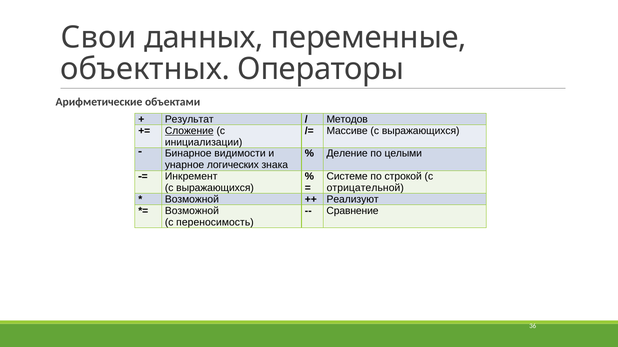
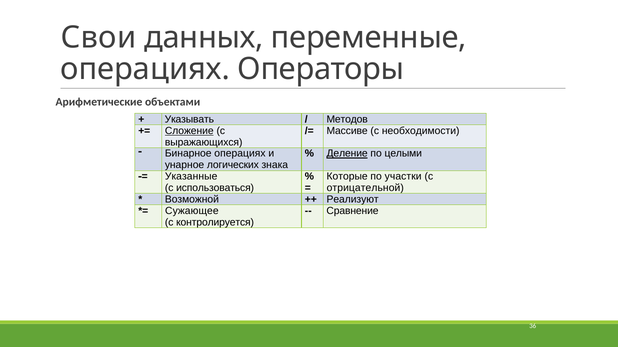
объектных at (145, 69): объектных -> операциях
Результат: Результат -> Указывать
выражающихся at (421, 131): выражающихся -> необходимости
инициализации: инициализации -> выражающихся
Бинарное видимости: видимости -> операциях
Деление underline: none -> present
Инкремент: Инкремент -> Указанные
Системе: Системе -> Которые
строкой: строкой -> участки
выражающихся at (215, 188): выражающихся -> использоваться
Возможной at (192, 211): Возможной -> Сужающее
переносимость: переносимость -> контролируется
